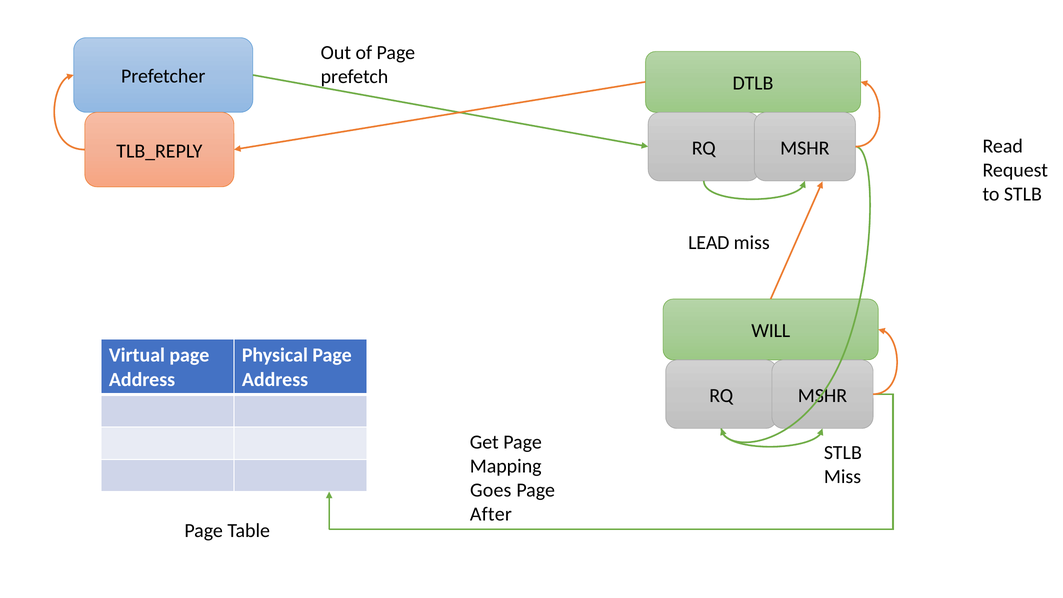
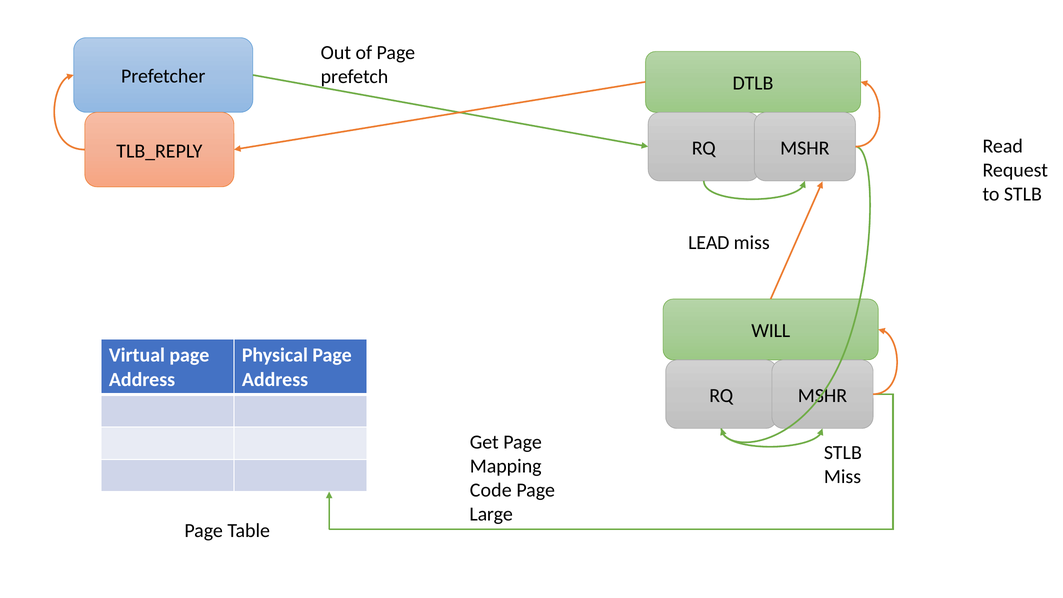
Goes: Goes -> Code
After: After -> Large
